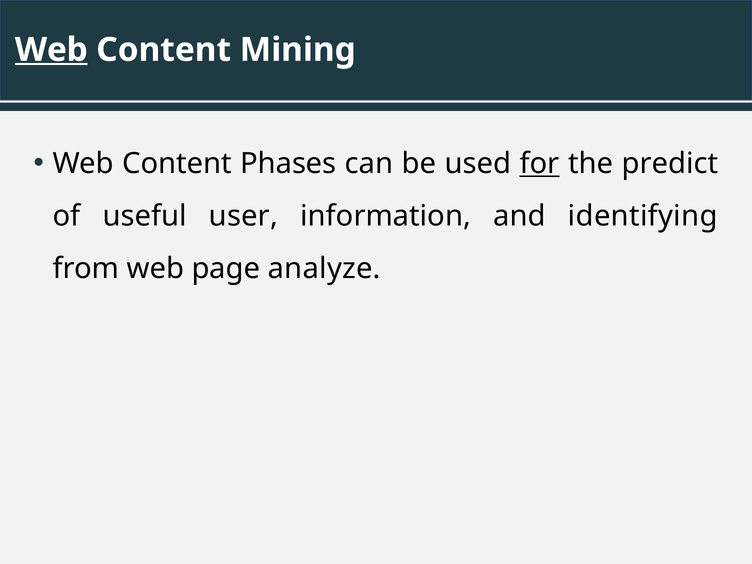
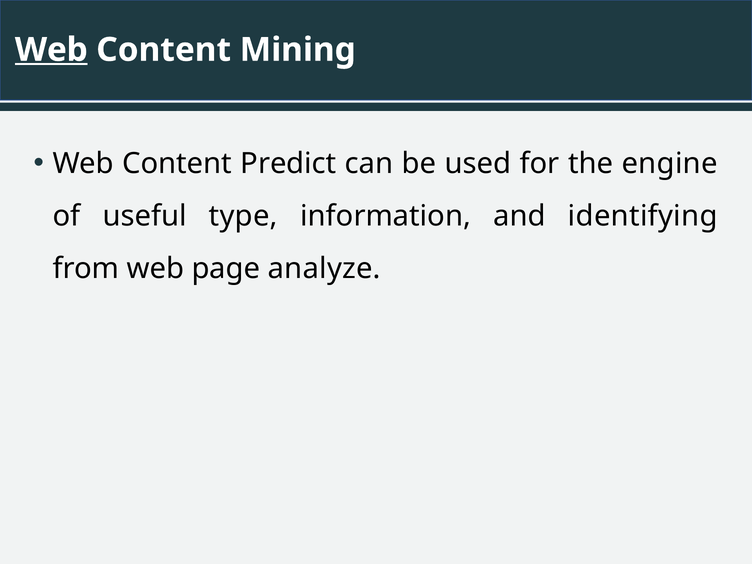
Phases: Phases -> Predict
for underline: present -> none
predict: predict -> engine
user: user -> type
